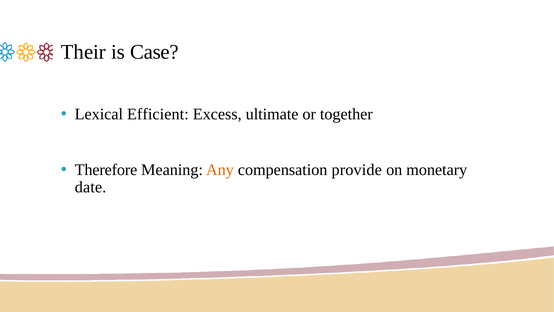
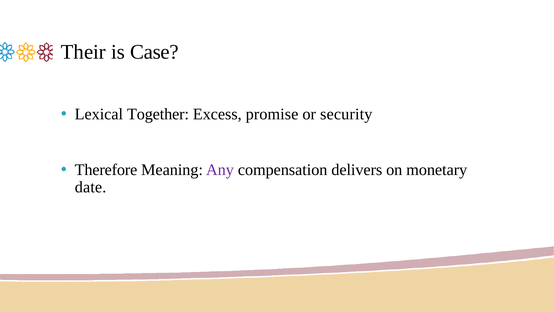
Efficient: Efficient -> Together
ultimate: ultimate -> promise
together: together -> security
Any colour: orange -> purple
provide: provide -> delivers
